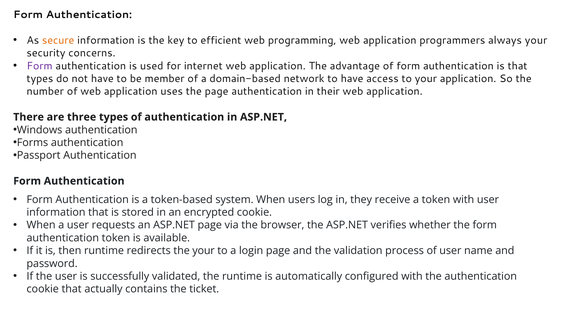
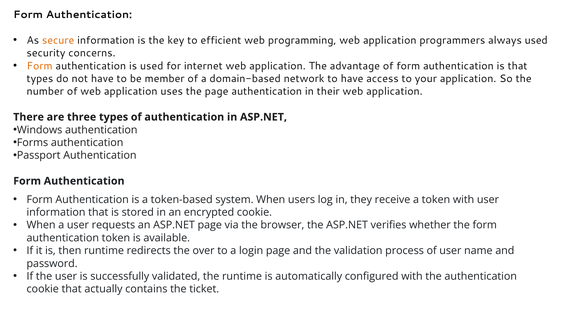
always your: your -> used
Form at (40, 66) colour: purple -> orange
the your: your -> over
